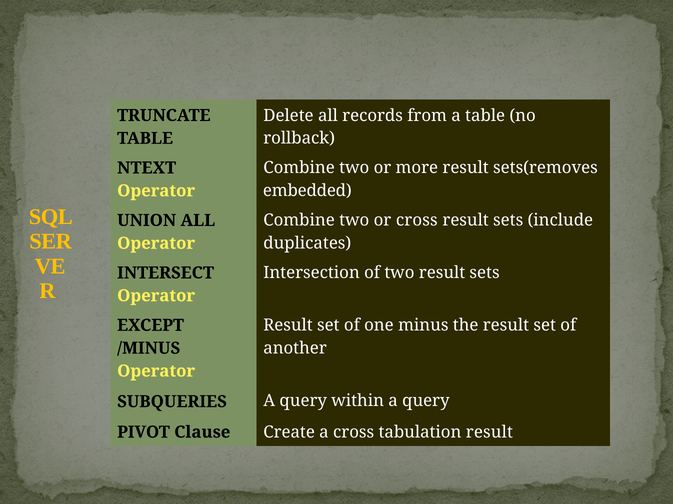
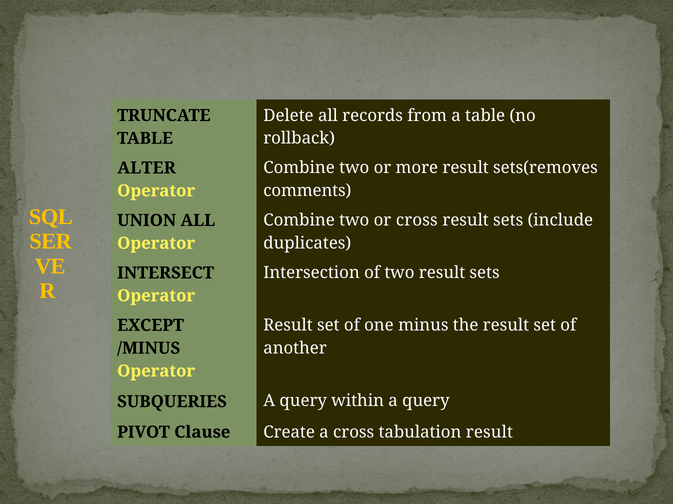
NTEXT: NTEXT -> ALTER
embedded: embedded -> comments
